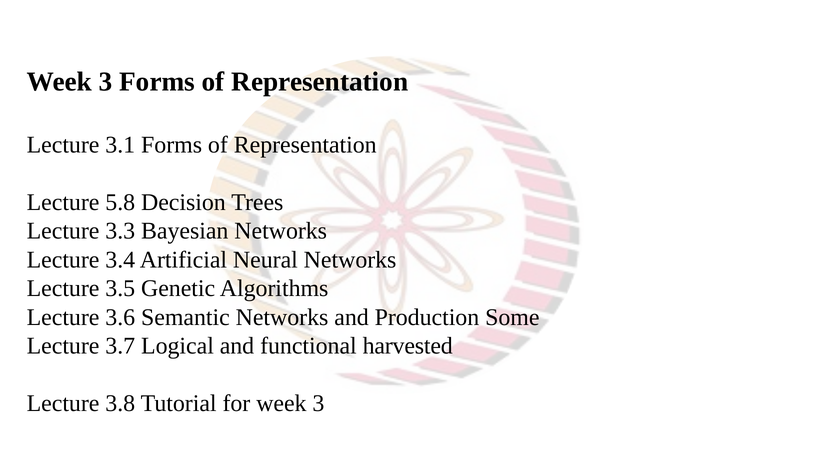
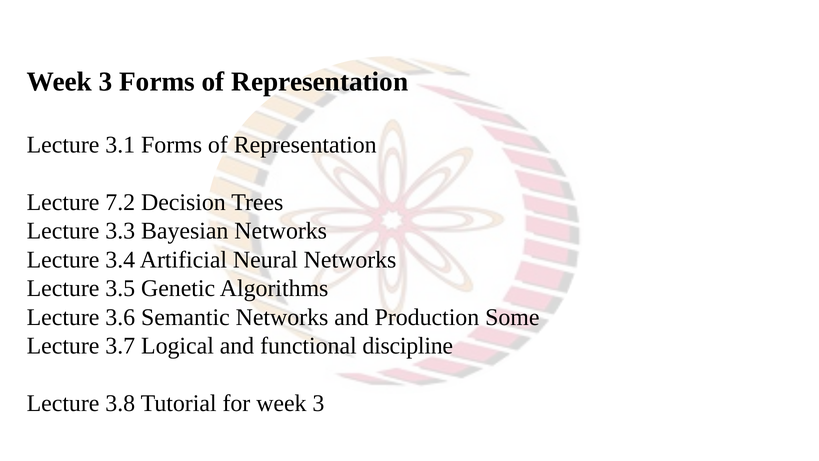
5.8: 5.8 -> 7.2
harvested: harvested -> discipline
